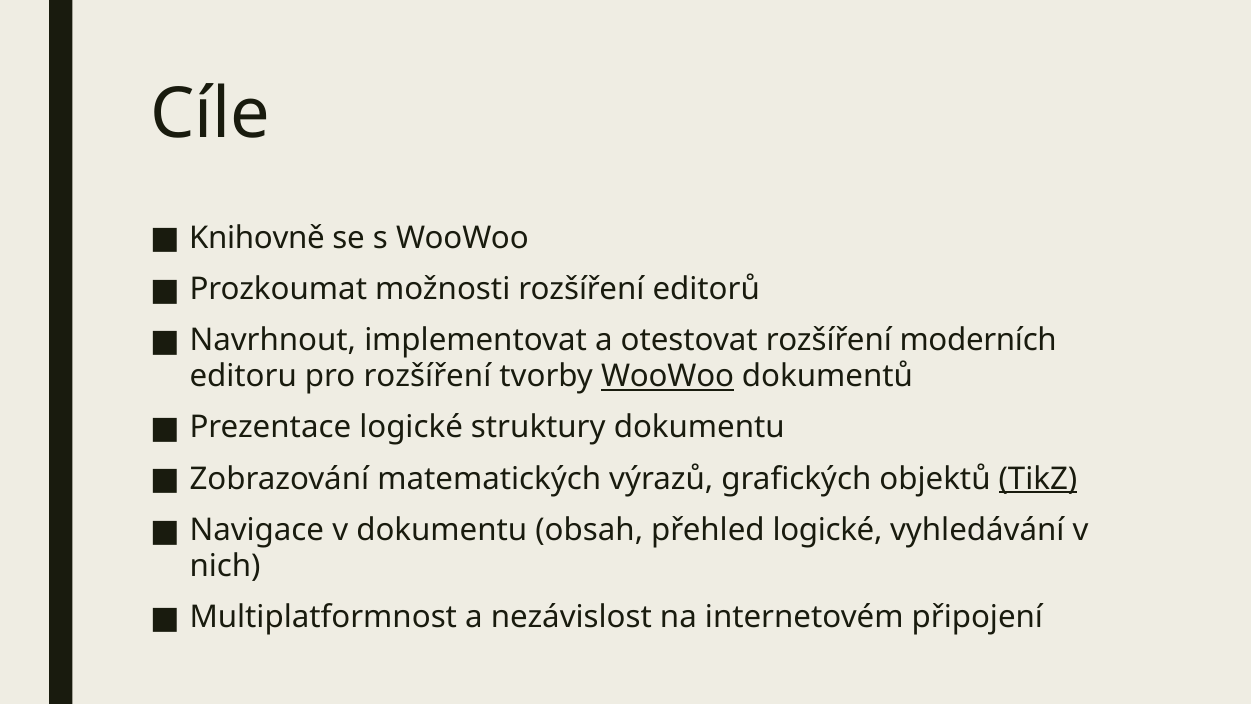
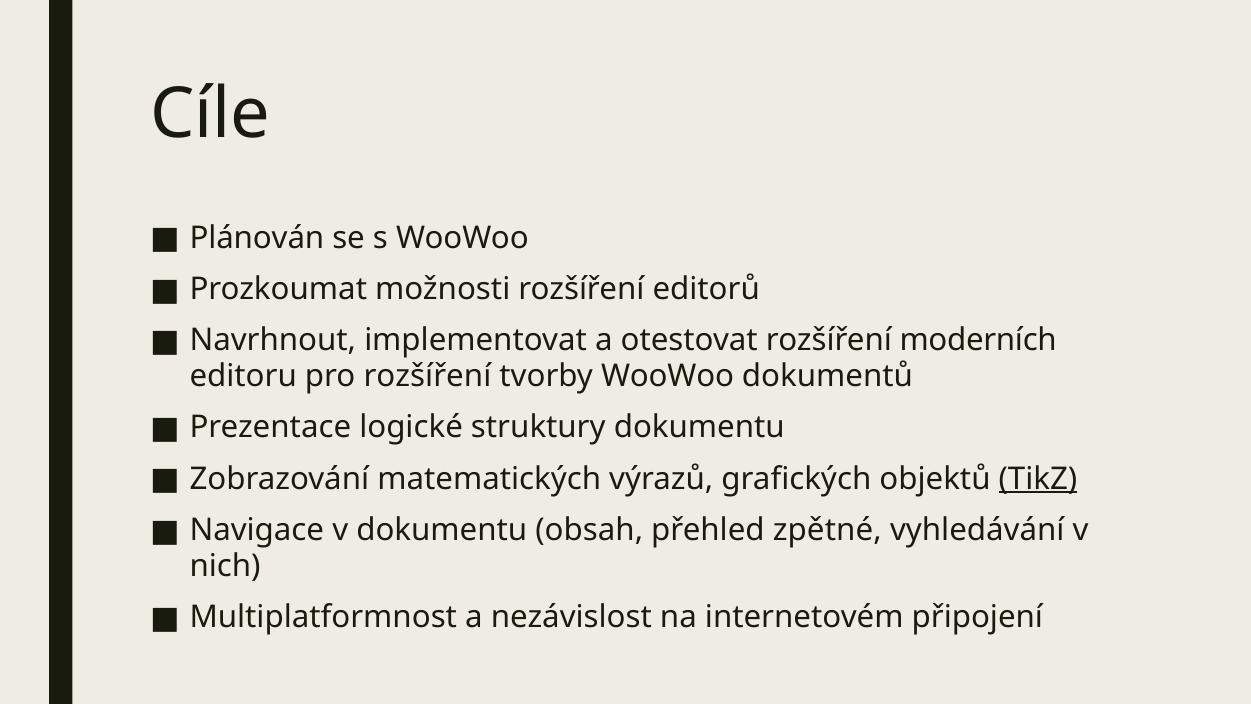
Knihovně: Knihovně -> Plánován
WooWoo at (668, 376) underline: present -> none
přehled logické: logické -> zpětné
